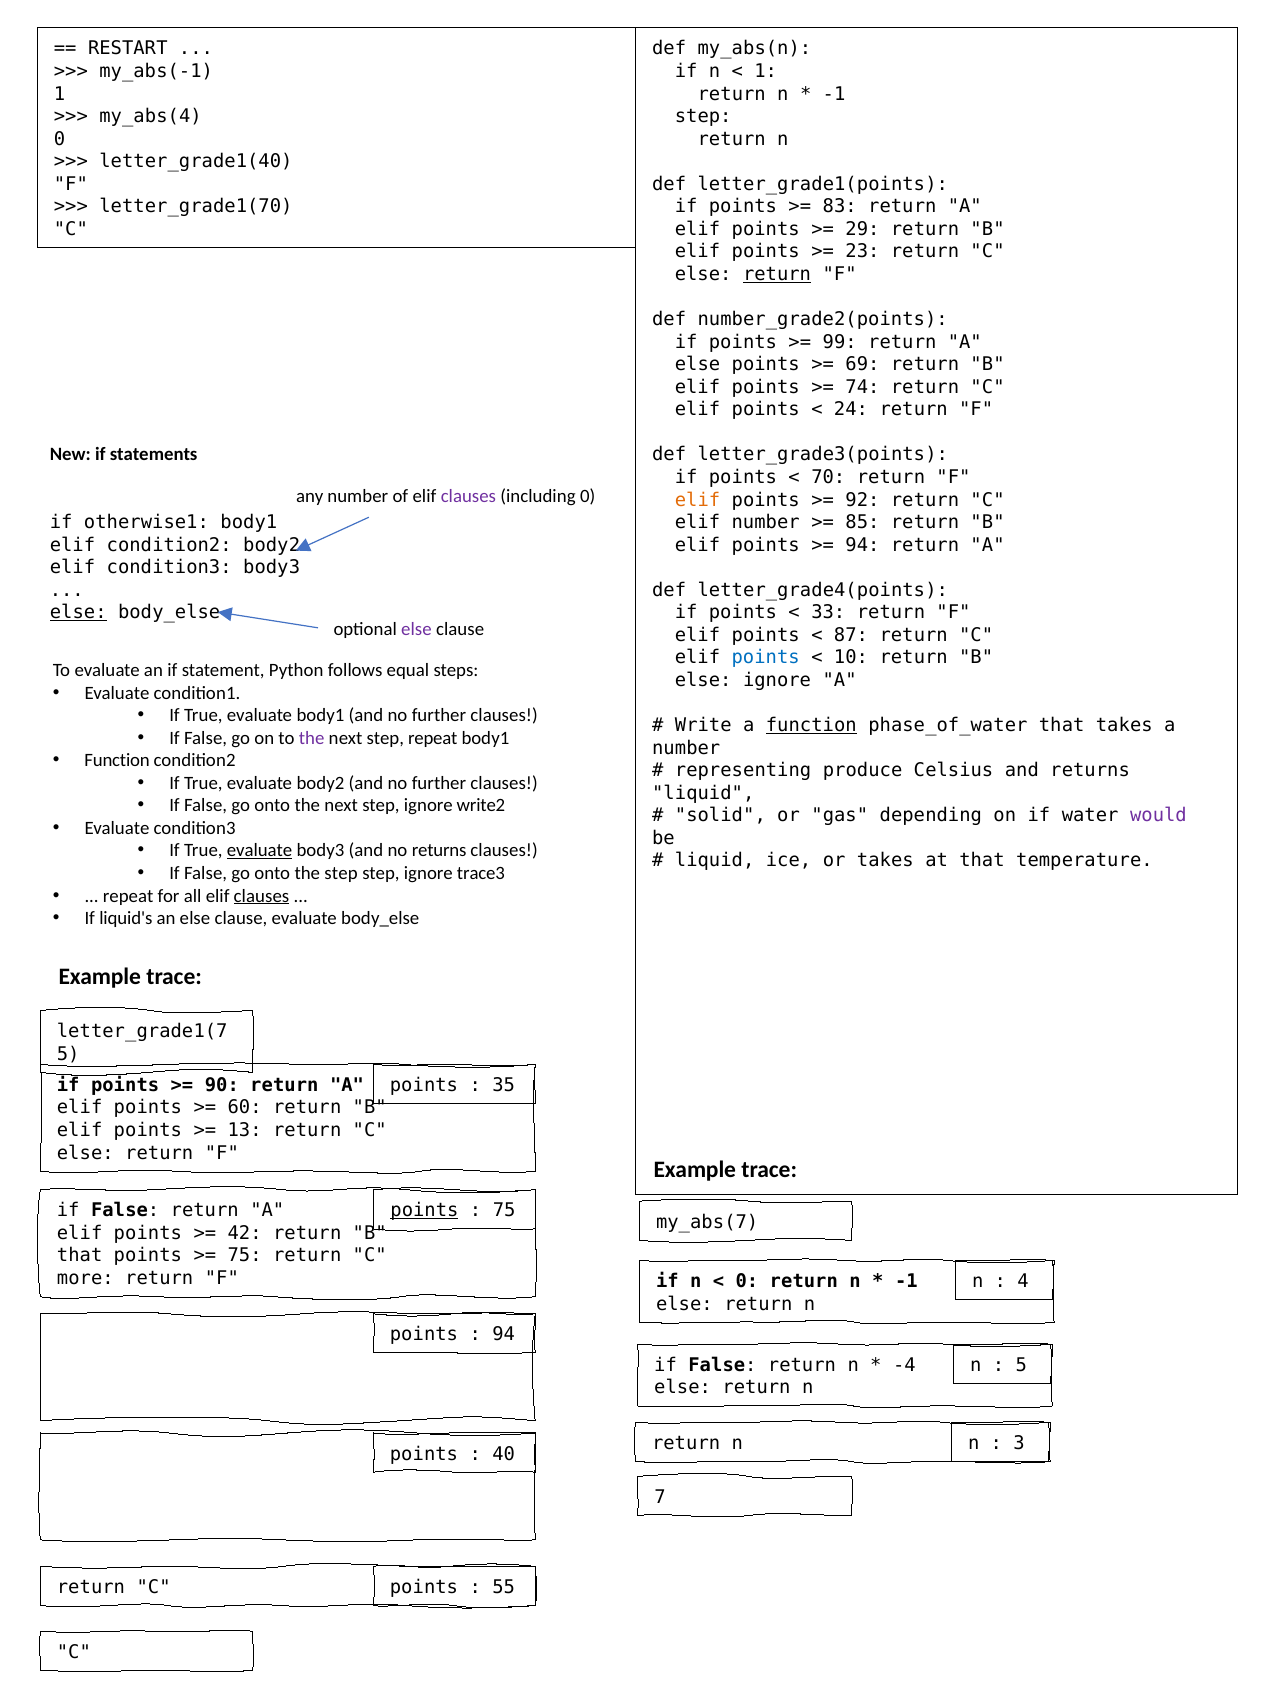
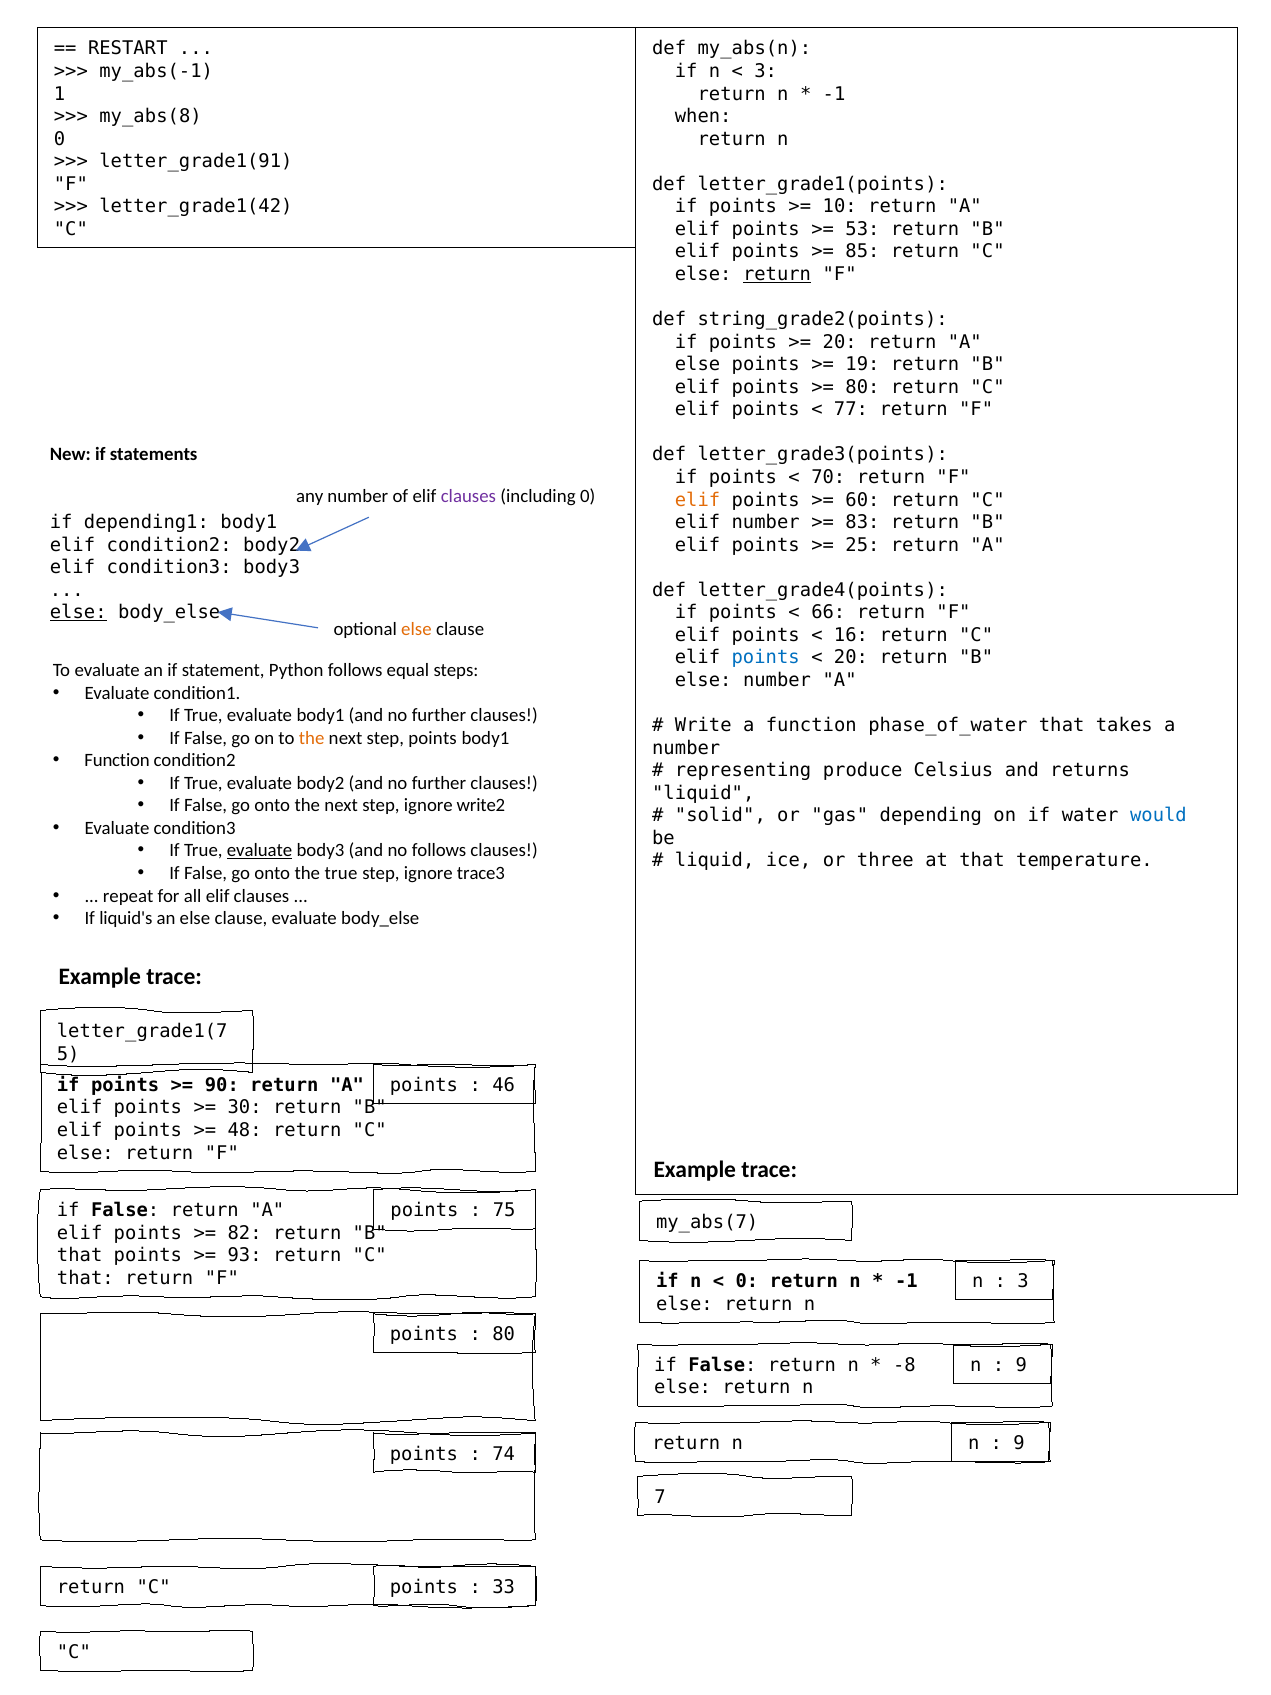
1 at (766, 71): 1 -> 3
my_abs(4: my_abs(4 -> my_abs(8
step at (703, 116): step -> when
letter_grade1(40: letter_grade1(40 -> letter_grade1(91
letter_grade1(70: letter_grade1(70 -> letter_grade1(42
83: 83 -> 10
29: 29 -> 53
23: 23 -> 85
number_grade2(points: number_grade2(points -> string_grade2(points
99 at (840, 342): 99 -> 20
69: 69 -> 19
74 at (862, 387): 74 -> 80
24: 24 -> 77
92: 92 -> 60
otherwise1: otherwise1 -> depending1
85: 85 -> 83
94 at (862, 545): 94 -> 25
33: 33 -> 66
else at (416, 630) colour: purple -> orange
87: 87 -> 16
10 at (851, 658): 10 -> 20
else ignore: ignore -> number
function at (811, 725) underline: present -> none
the at (312, 738) colour: purple -> orange
step repeat: repeat -> points
would colour: purple -> blue
no returns: returns -> follows
or takes: takes -> three
the step: step -> true
clauses at (262, 896) underline: present -> none
35: 35 -> 46
60: 60 -> 30
13: 13 -> 48
points at (424, 1210) underline: present -> none
42: 42 -> 82
75 at (245, 1255): 75 -> 93
more at (85, 1278): more -> that
4 at (1023, 1281): 4 -> 3
94 at (504, 1334): 94 -> 80
-4: -4 -> -8
5 at (1021, 1365): 5 -> 9
3 at (1019, 1443): 3 -> 9
40: 40 -> 74
55: 55 -> 33
